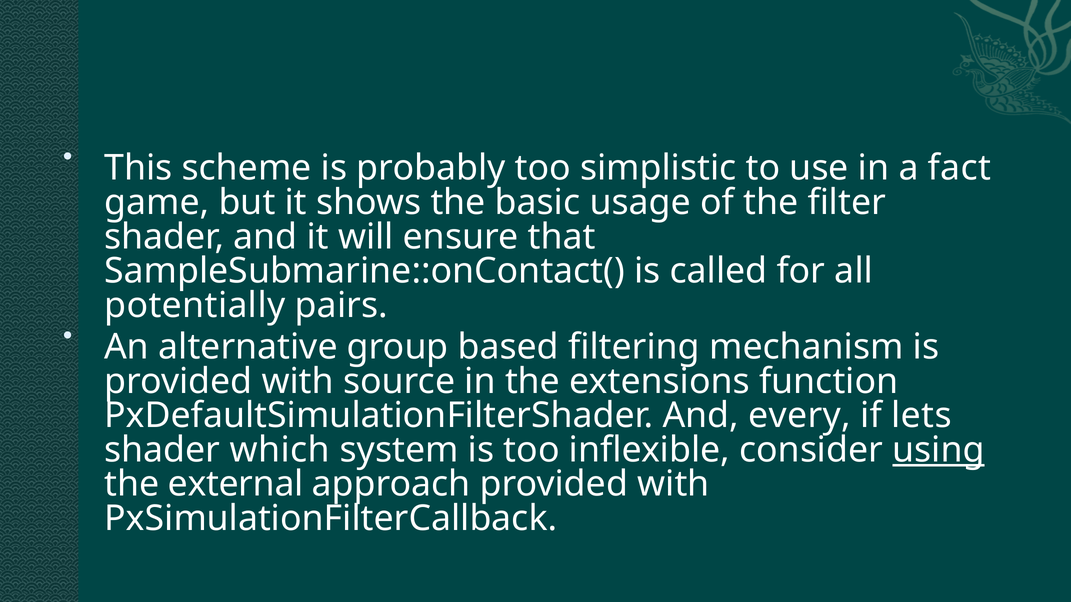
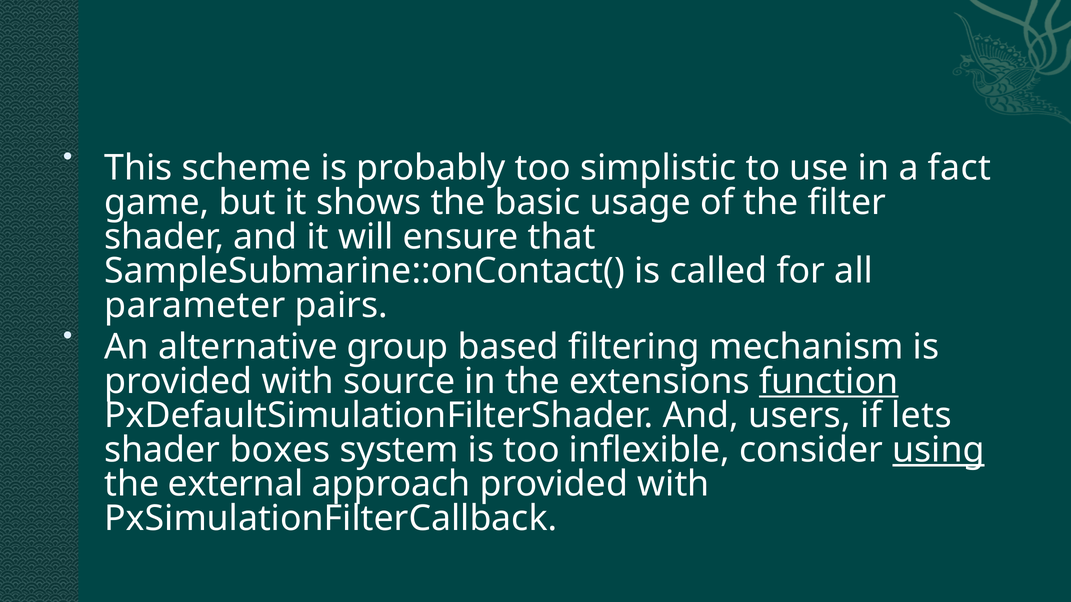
potentially: potentially -> parameter
function underline: none -> present
every: every -> users
which: which -> boxes
